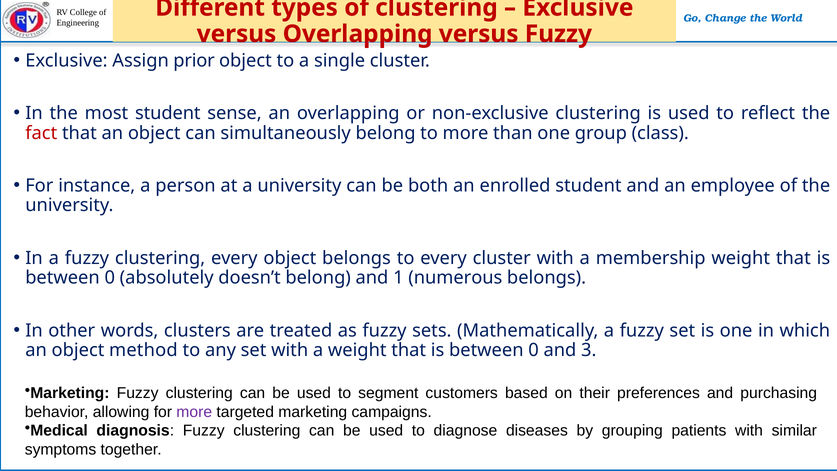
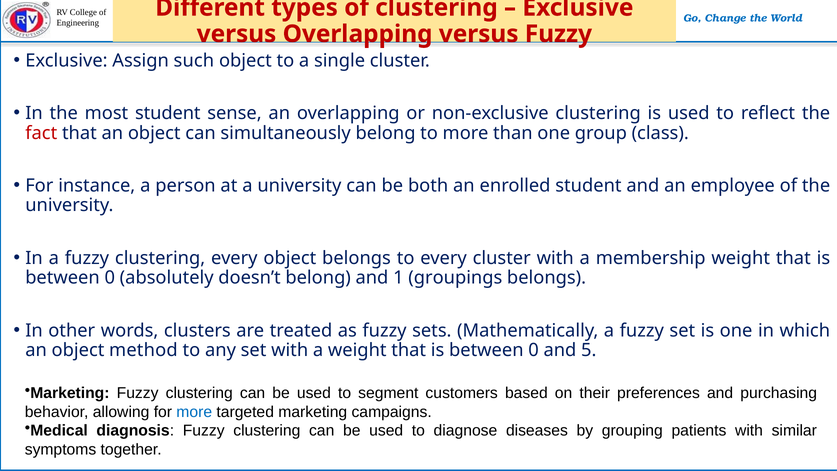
prior: prior -> such
numerous: numerous -> groupings
3: 3 -> 5
more at (194, 412) colour: purple -> blue
